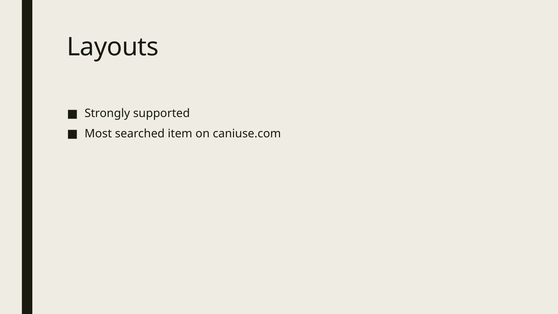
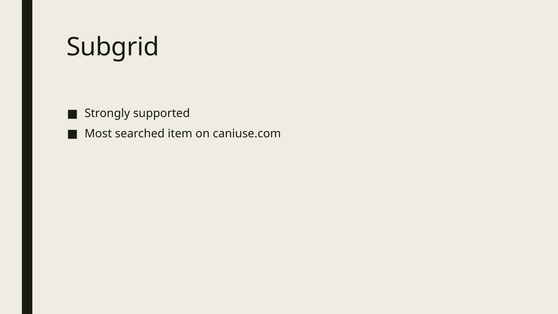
Layouts: Layouts -> Subgrid
